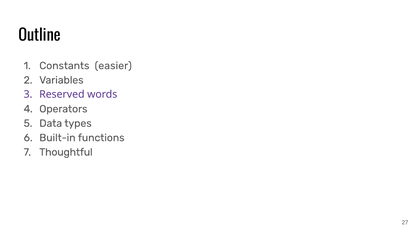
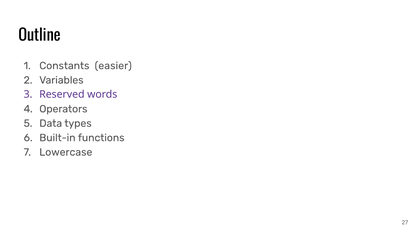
Thoughtful: Thoughtful -> Lowercase
